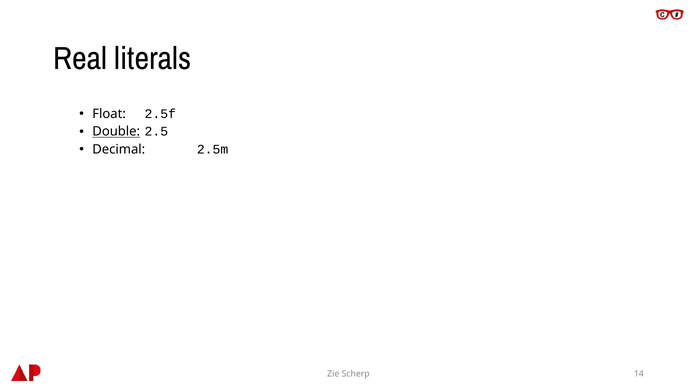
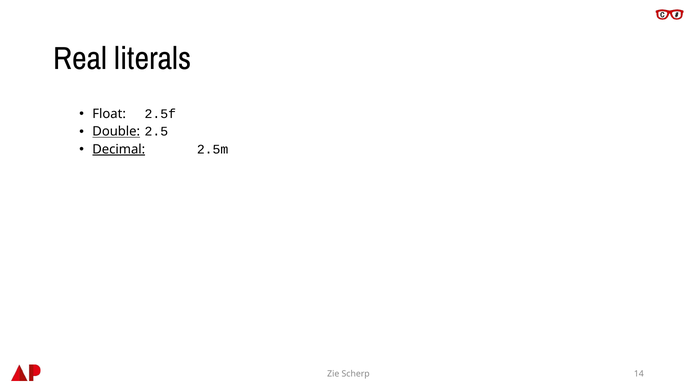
Decimal underline: none -> present
